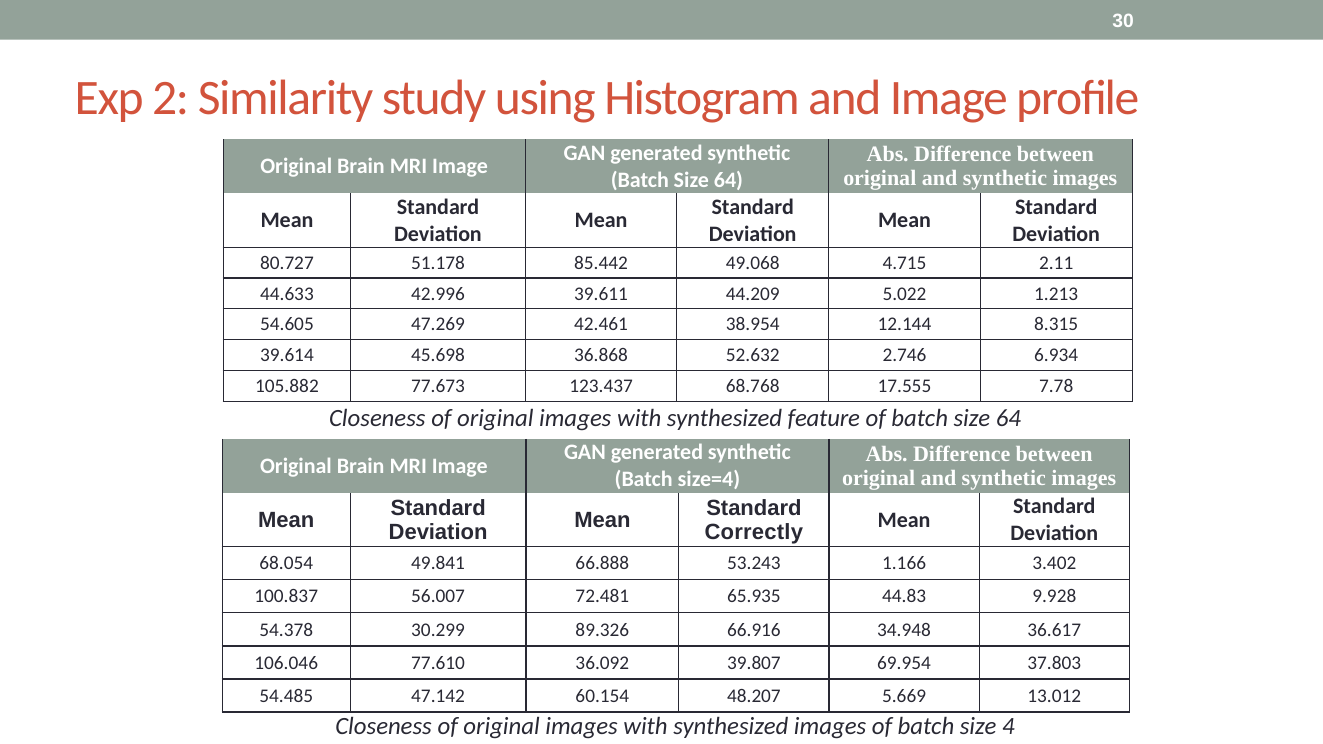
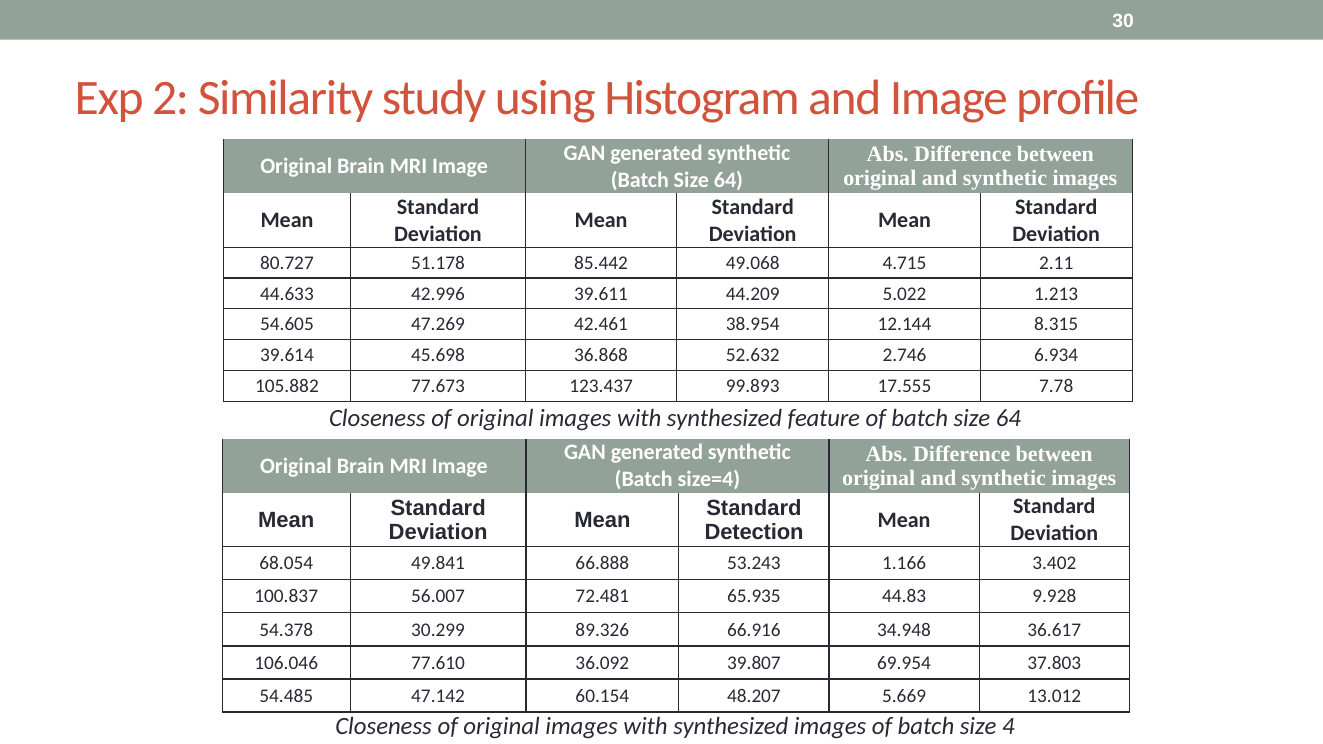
68.768: 68.768 -> 99.893
Correctly: Correctly -> Detection
